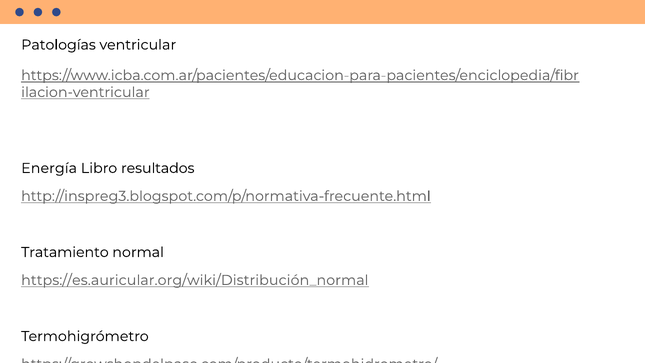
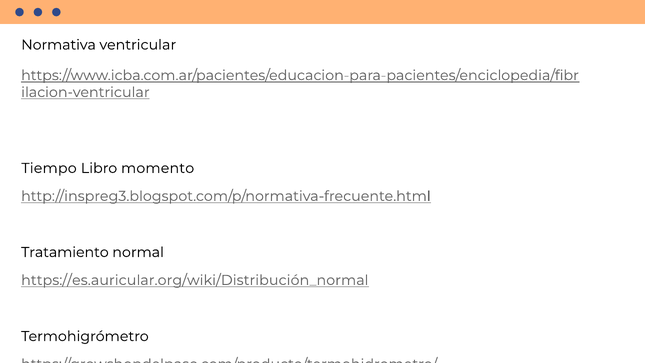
Patologías: Patologías -> Normativa
Energía: Energía -> Tiempo
resultados: resultados -> momento
